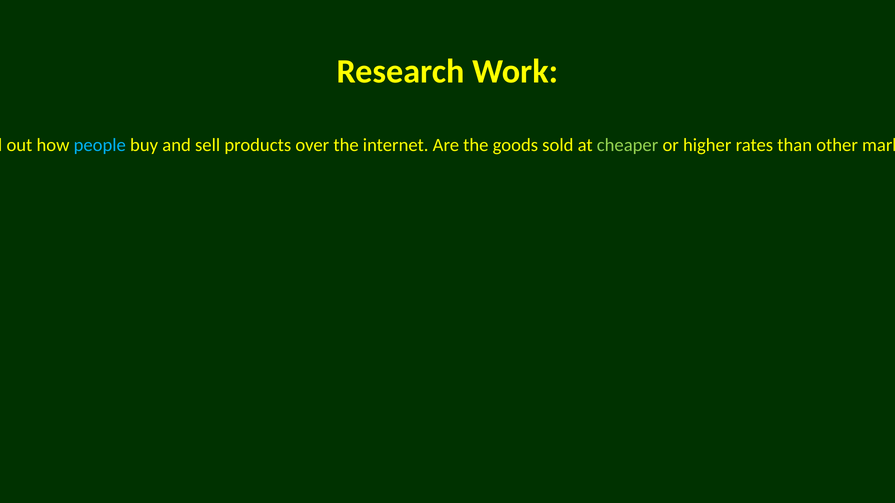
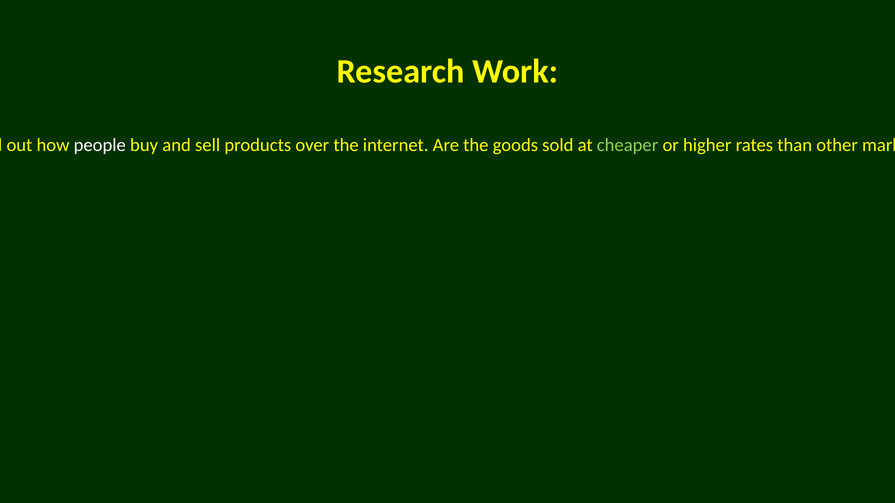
people colour: light blue -> white
